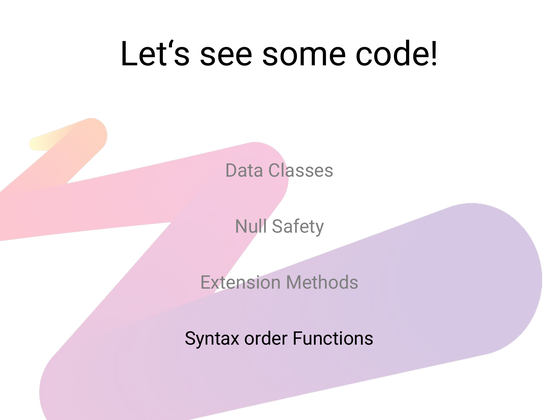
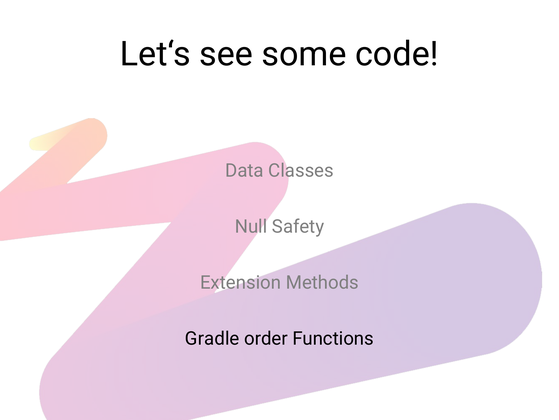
Syntax: Syntax -> Gradle
